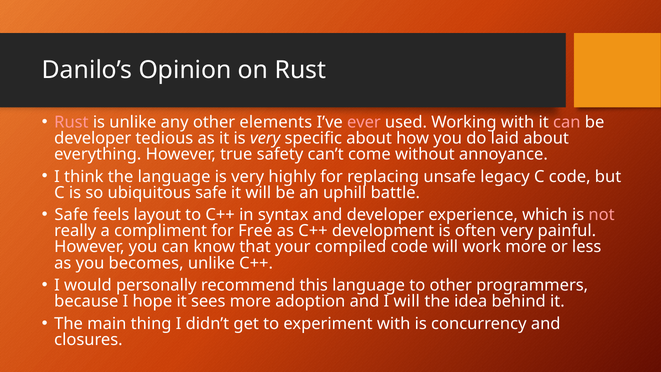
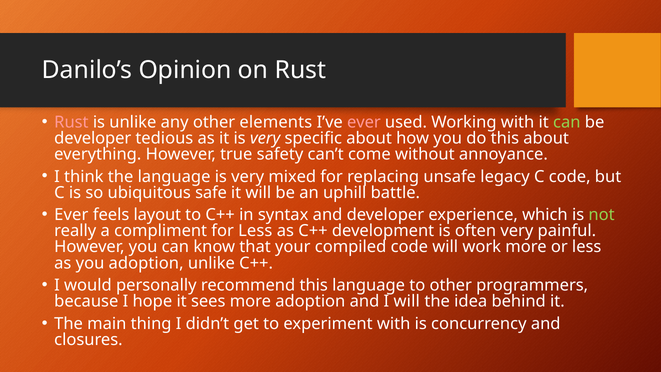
can at (567, 122) colour: pink -> light green
do laid: laid -> this
highly: highly -> mixed
Safe at (71, 215): Safe -> Ever
not colour: pink -> light green
for Free: Free -> Less
you becomes: becomes -> adoption
